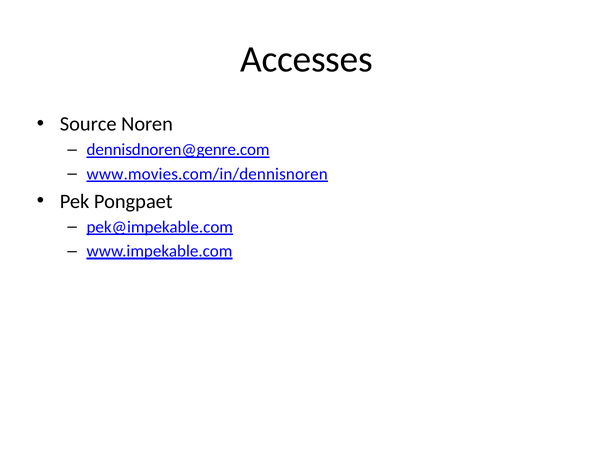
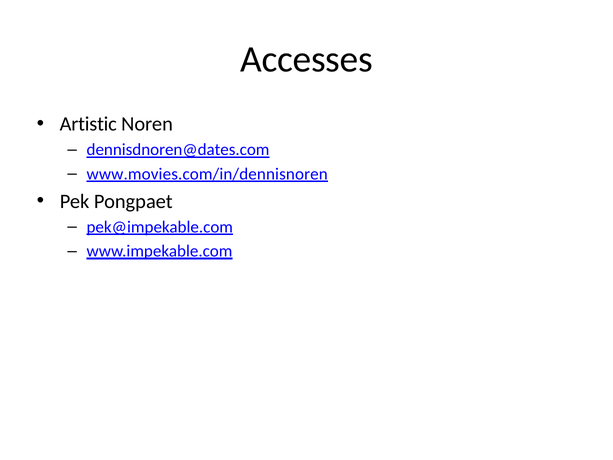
Source: Source -> Artistic
dennisdnoren@genre.com: dennisdnoren@genre.com -> dennisdnoren@dates.com
